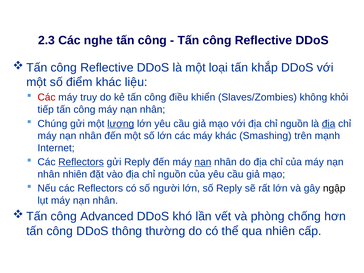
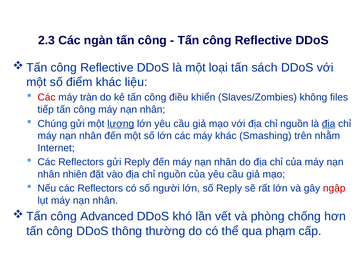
nghe: nghe -> ngàn
khắp: khắp -> sách
truy: truy -> tràn
khỏi: khỏi -> files
mạnh: mạnh -> nhằm
Reflectors at (81, 162) underline: present -> none
nạn at (203, 162) underline: present -> none
ngập colour: black -> red
qua nhiên: nhiên -> phạm
